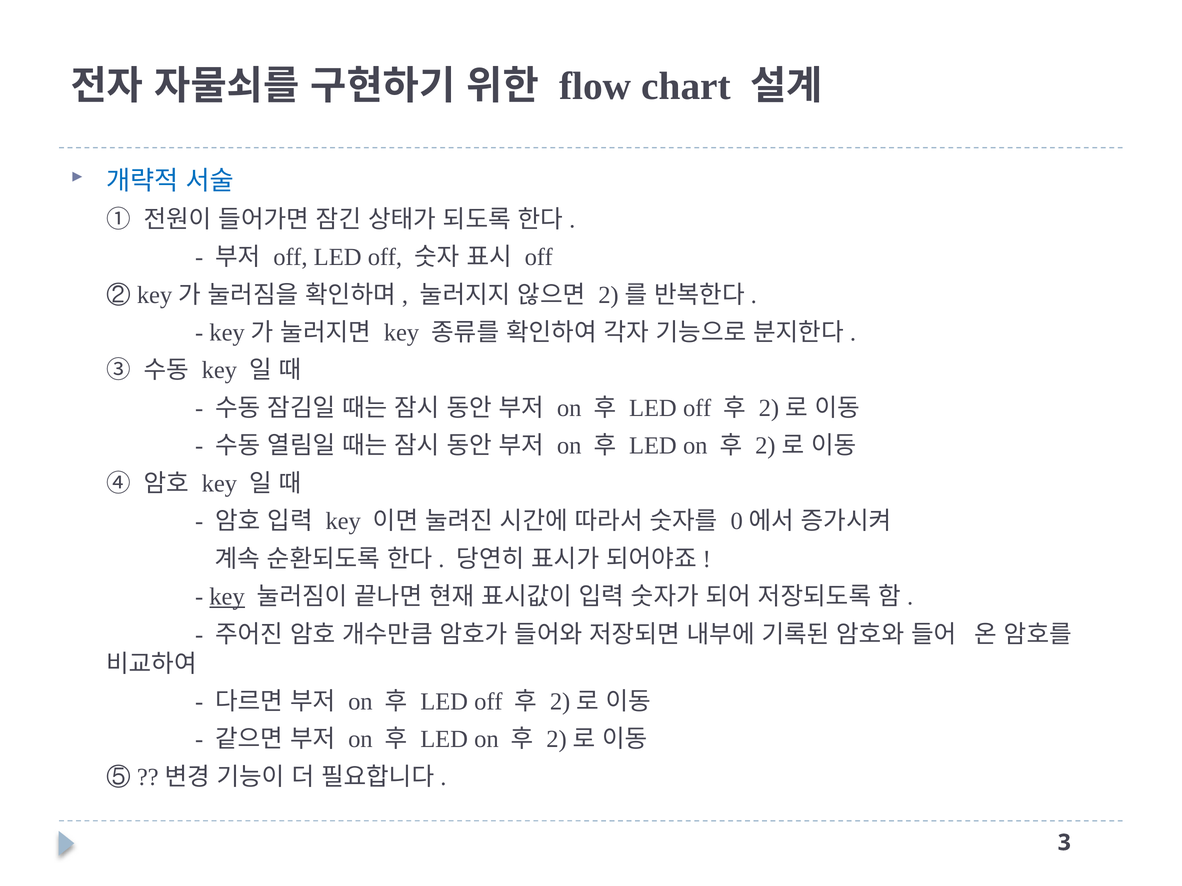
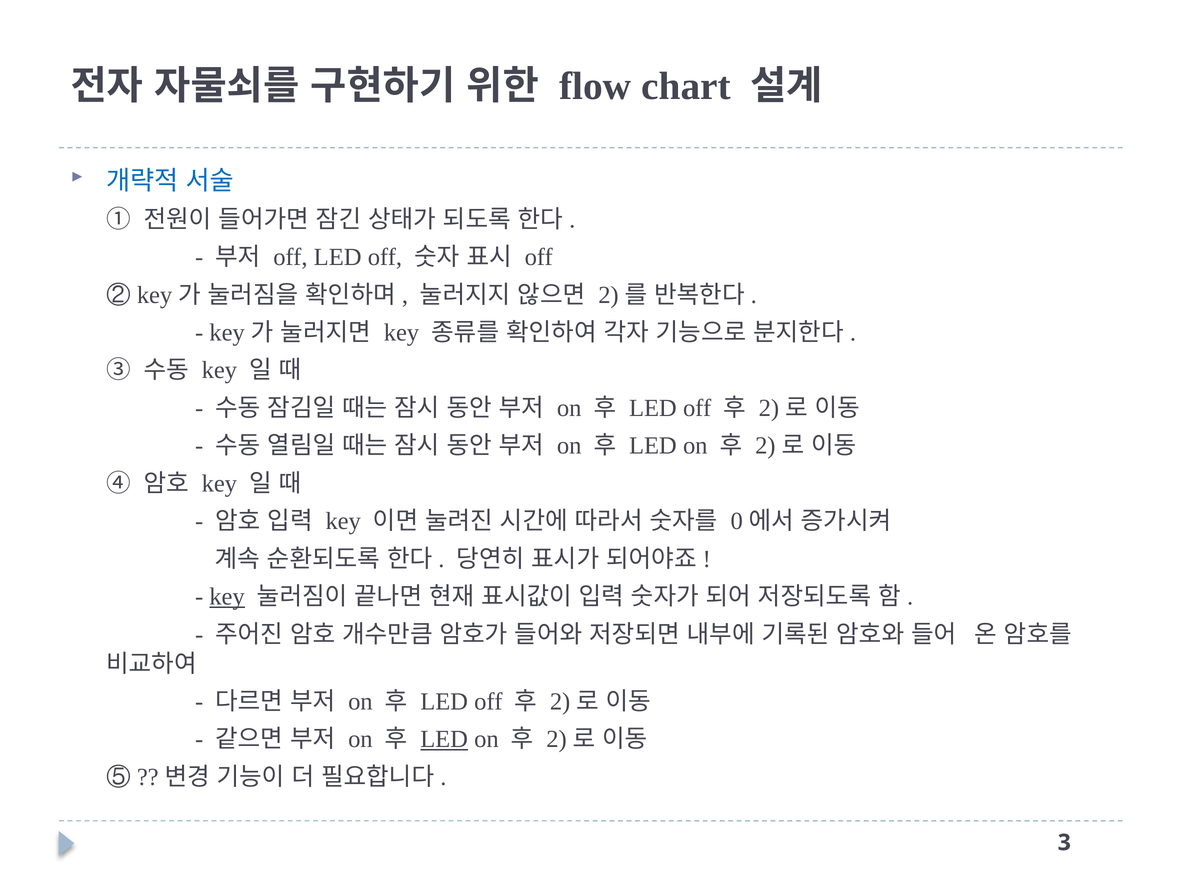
LED at (444, 740) underline: none -> present
